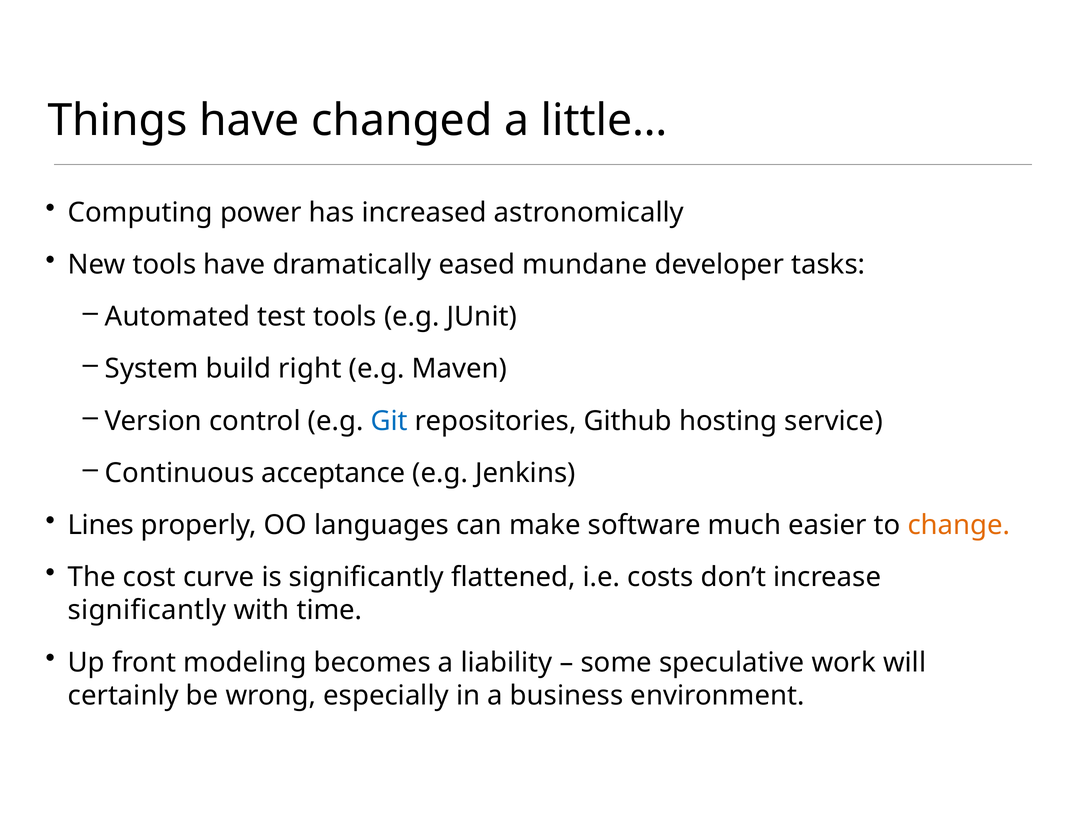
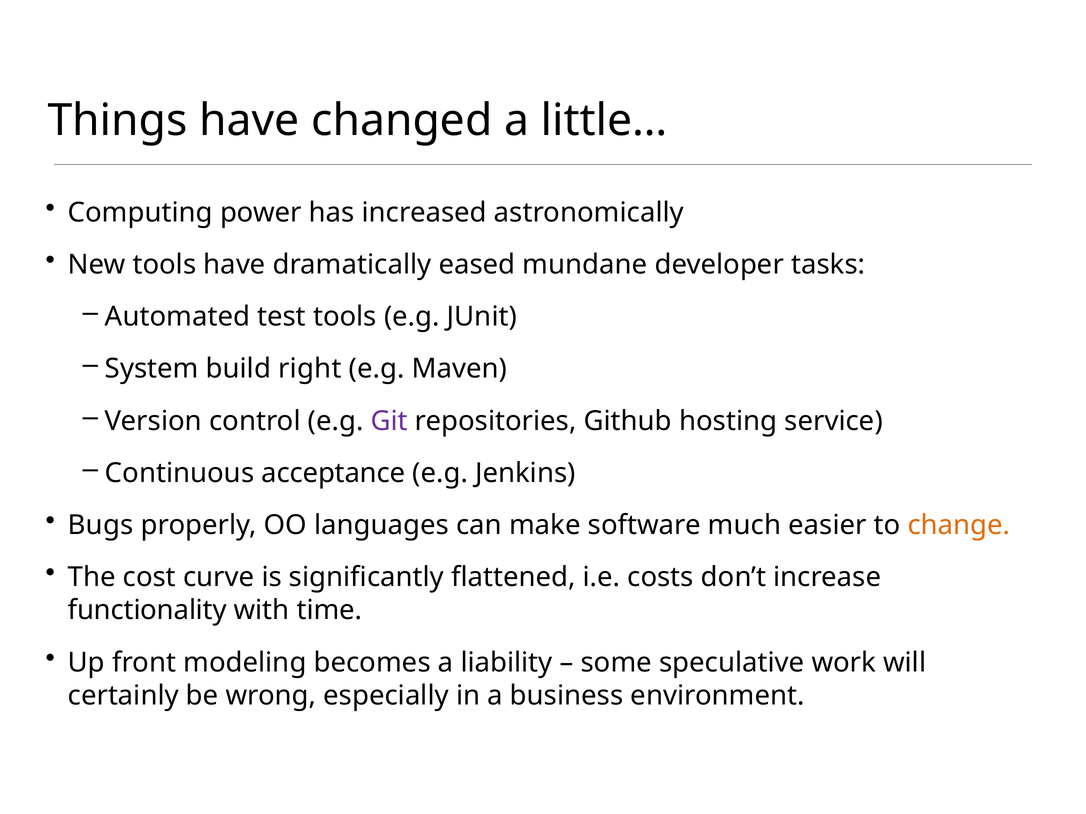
Git colour: blue -> purple
Lines: Lines -> Bugs
significantly at (147, 611): significantly -> functionality
